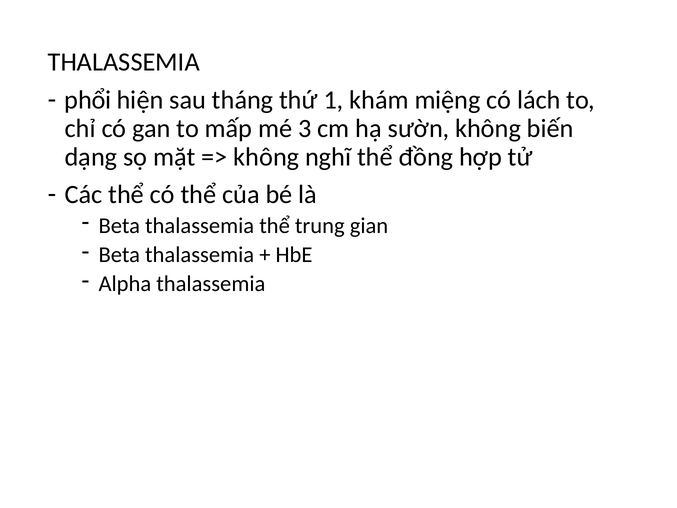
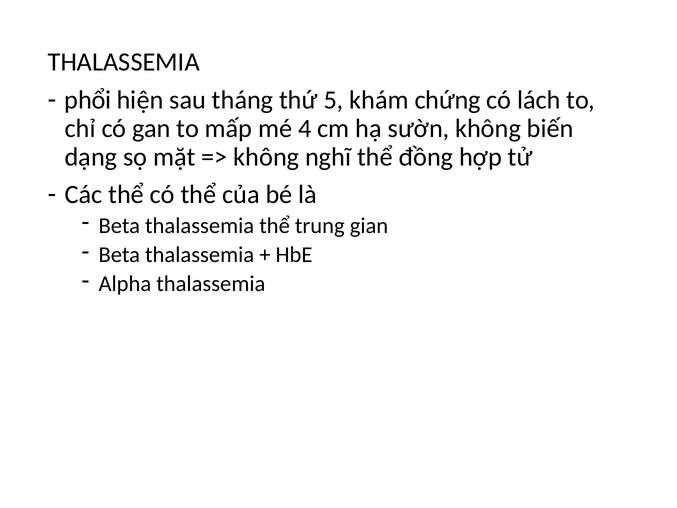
1: 1 -> 5
miệng: miệng -> chứng
3: 3 -> 4
